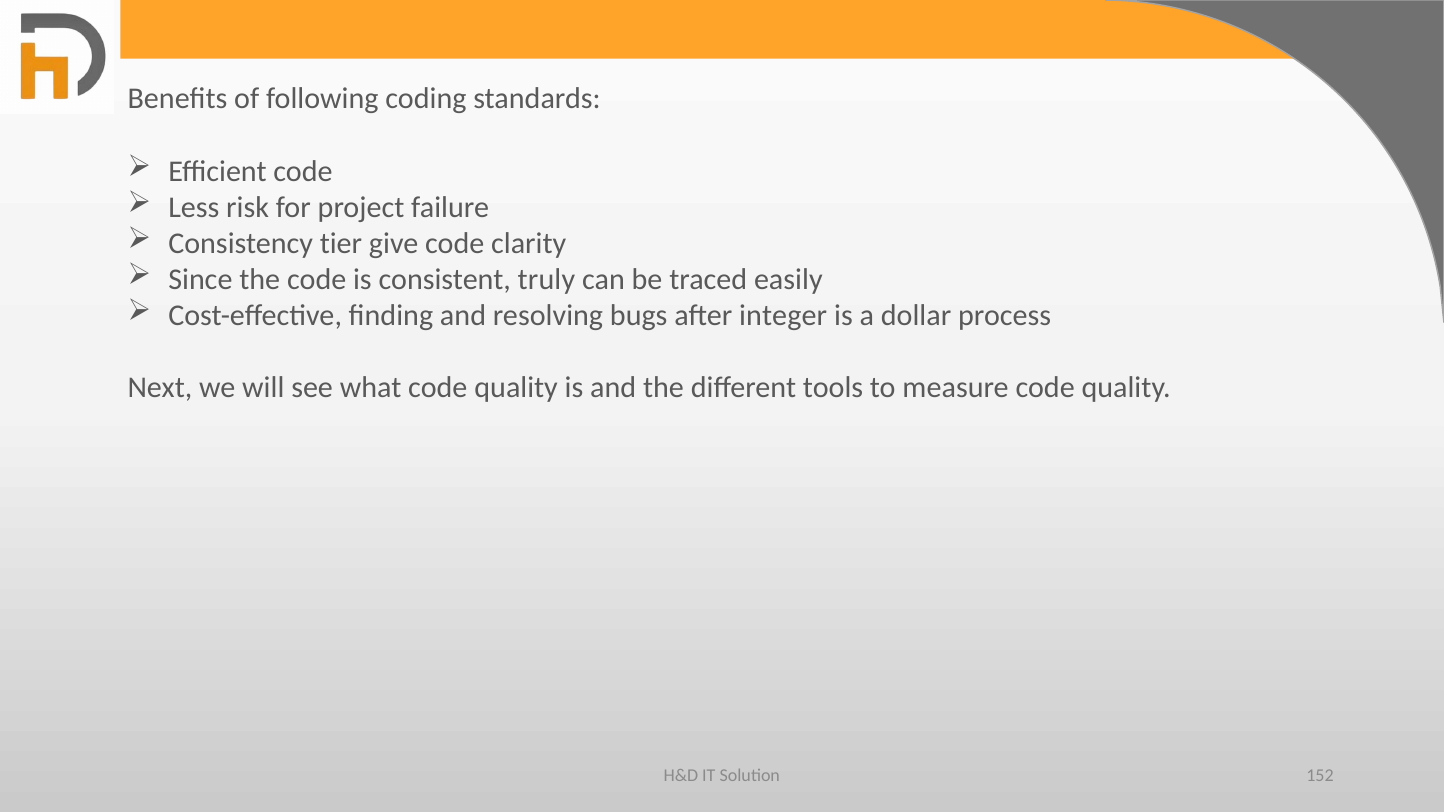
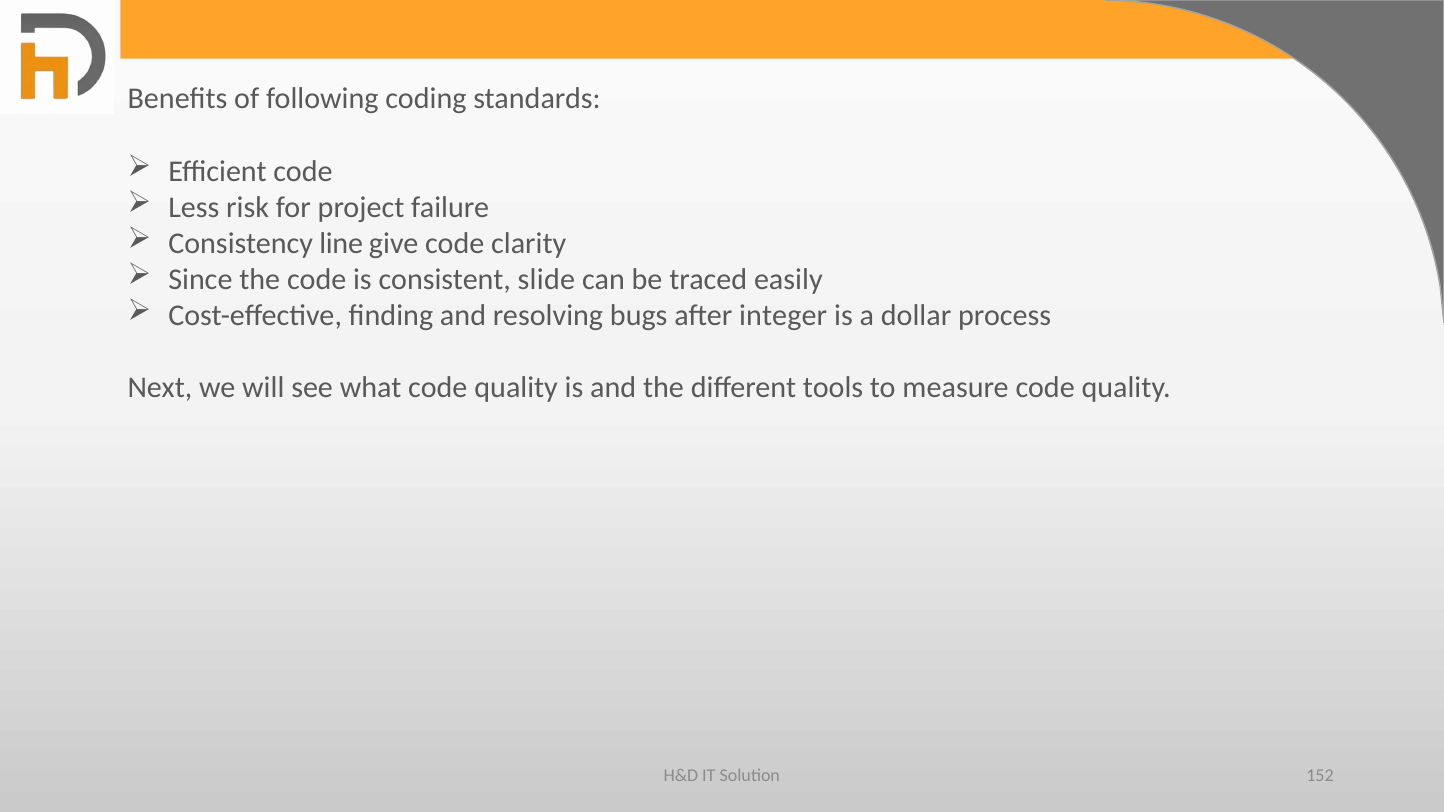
tier: tier -> line
truly: truly -> slide
